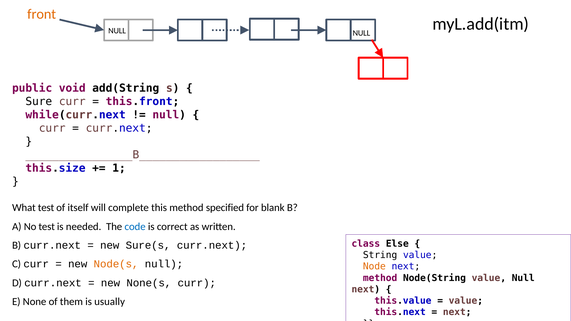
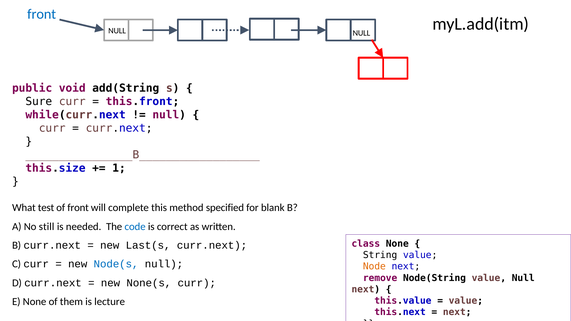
front at (42, 14) colour: orange -> blue
of itself: itself -> front
No test: test -> still
class Else: Else -> None
Sure(s: Sure(s -> Last(s
Node(s colour: orange -> blue
method at (380, 278): method -> remove
usually: usually -> lecture
